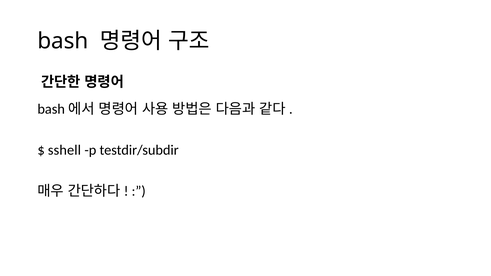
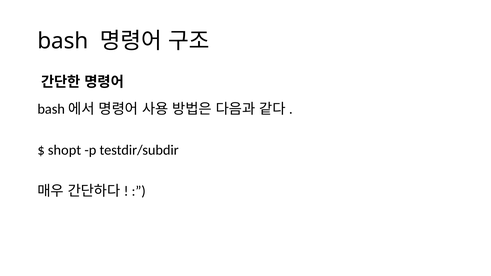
sshell: sshell -> shopt
